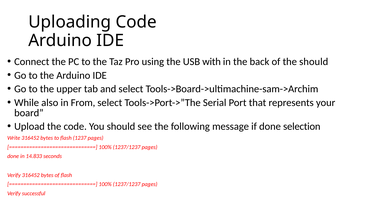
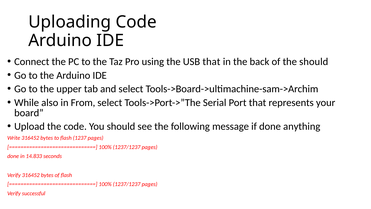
USB with: with -> that
selection: selection -> anything
